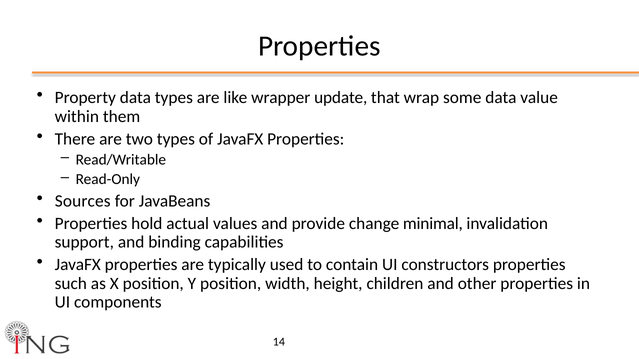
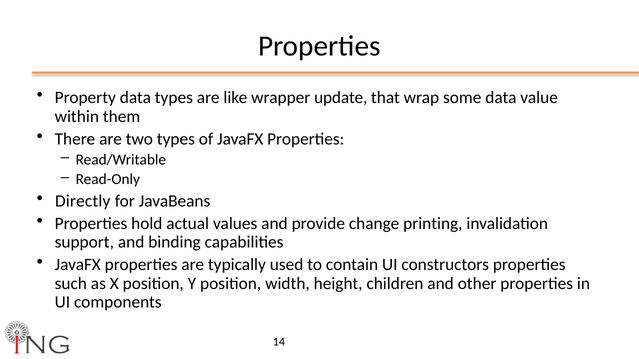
Sources: Sources -> Directly
minimal: minimal -> printing
